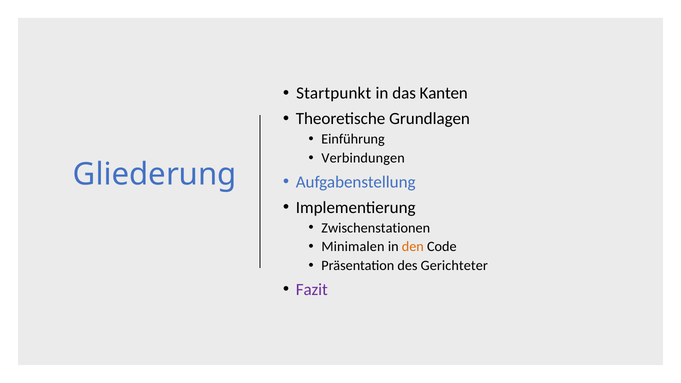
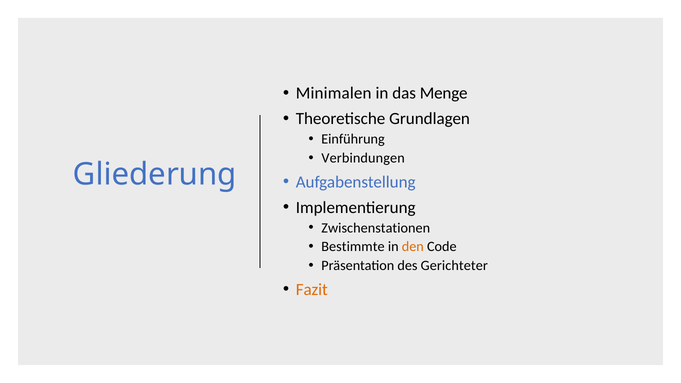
Startpunkt: Startpunkt -> Minimalen
Kanten: Kanten -> Menge
Minimalen: Minimalen -> Bestimmte
Fazit colour: purple -> orange
